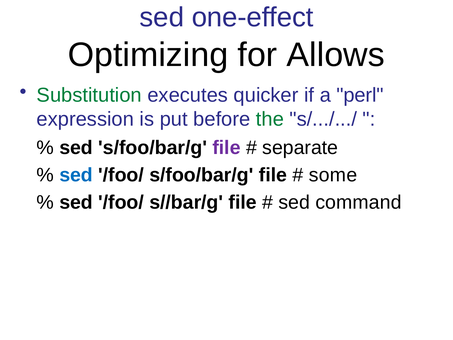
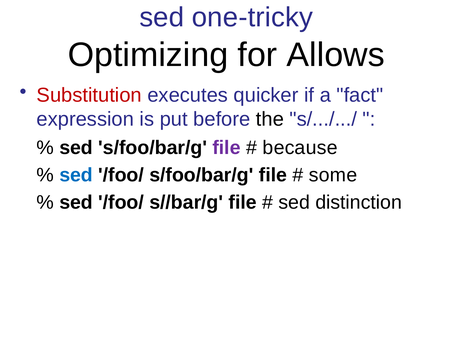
one-effect: one-effect -> one-tricky
Substitution colour: green -> red
perl: perl -> fact
the colour: green -> black
separate: separate -> because
command: command -> distinction
